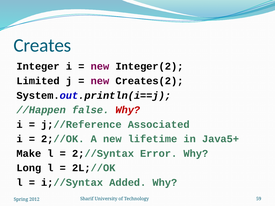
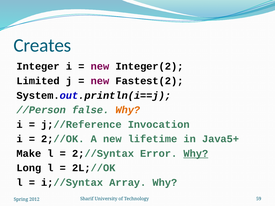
Creates(2: Creates(2 -> Fastest(2
//Happen: //Happen -> //Person
Why at (128, 110) colour: red -> orange
Associated: Associated -> Invocation
Why at (196, 154) underline: none -> present
Added: Added -> Array
